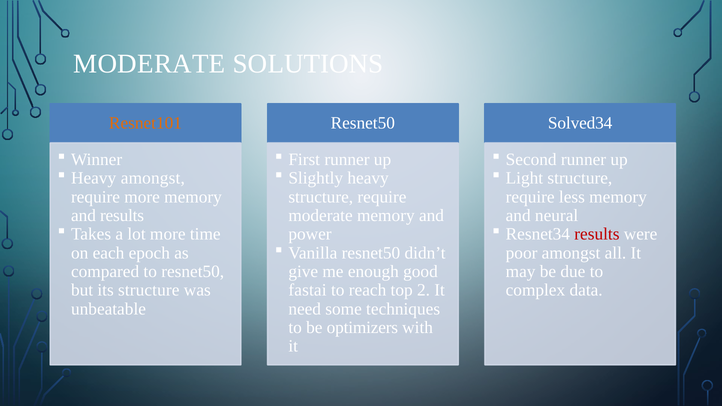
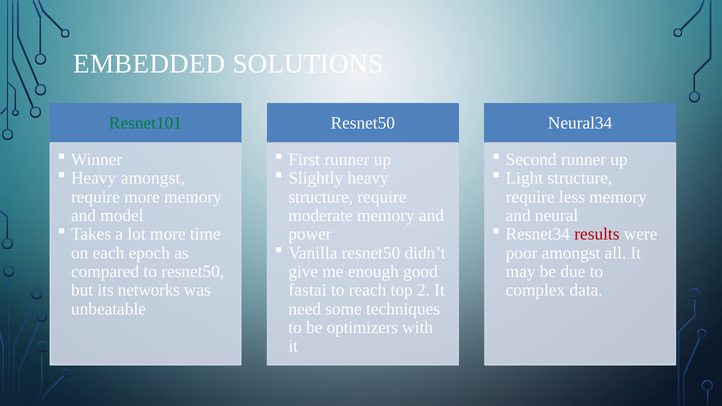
MODERATE at (149, 64): MODERATE -> EMBEDDED
Resnet101 colour: orange -> green
Solved34: Solved34 -> Neural34
and results: results -> model
its structure: structure -> networks
